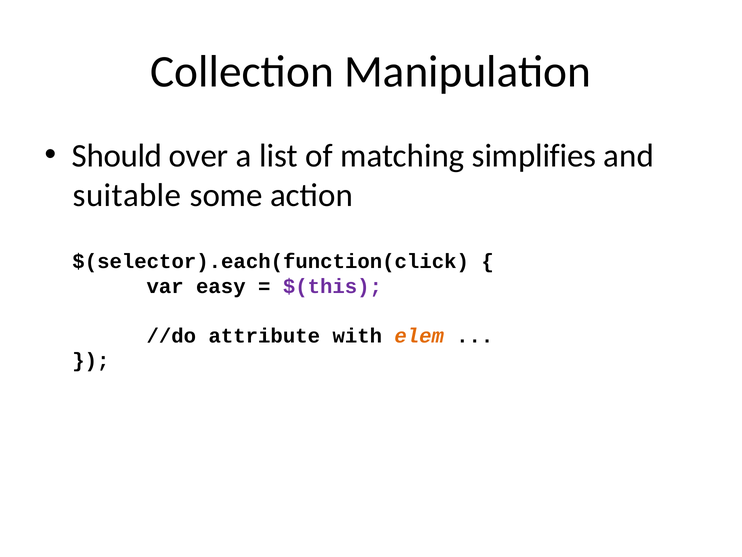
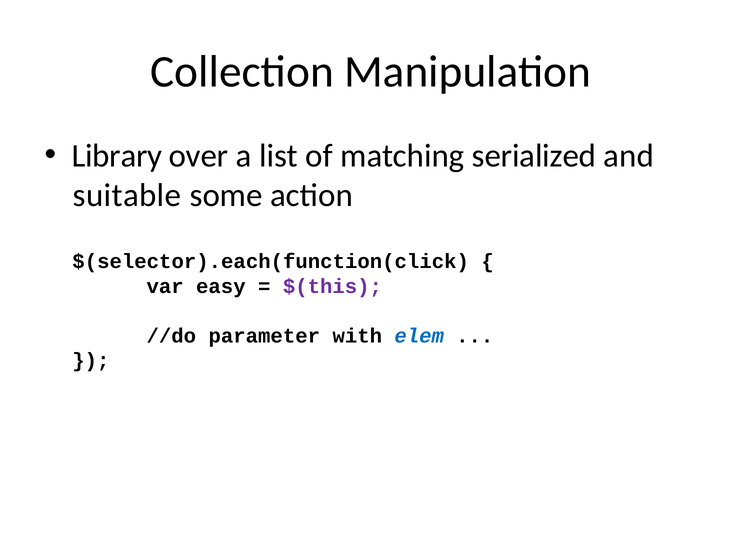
Should: Should -> Library
simplifies: simplifies -> serialized
attribute: attribute -> parameter
elem colour: orange -> blue
